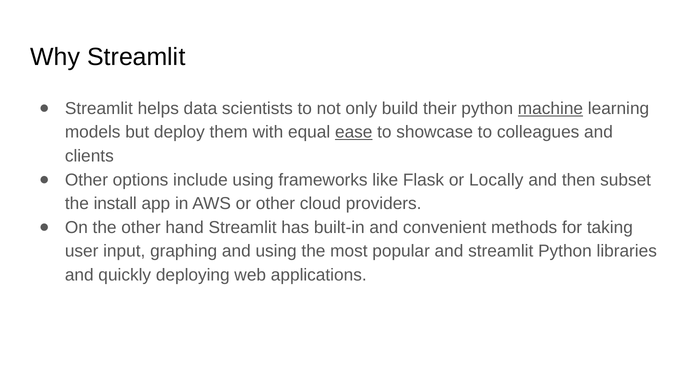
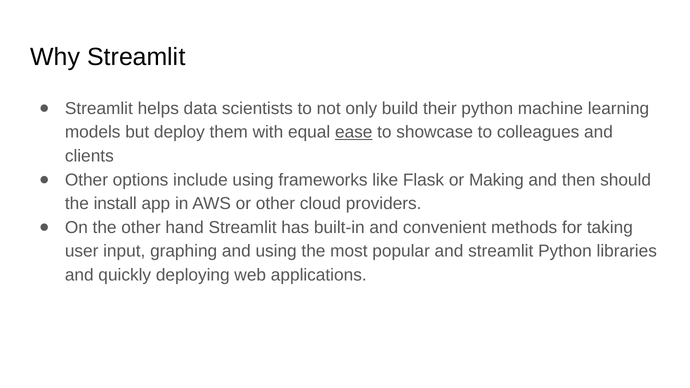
machine underline: present -> none
Locally: Locally -> Making
subset: subset -> should
